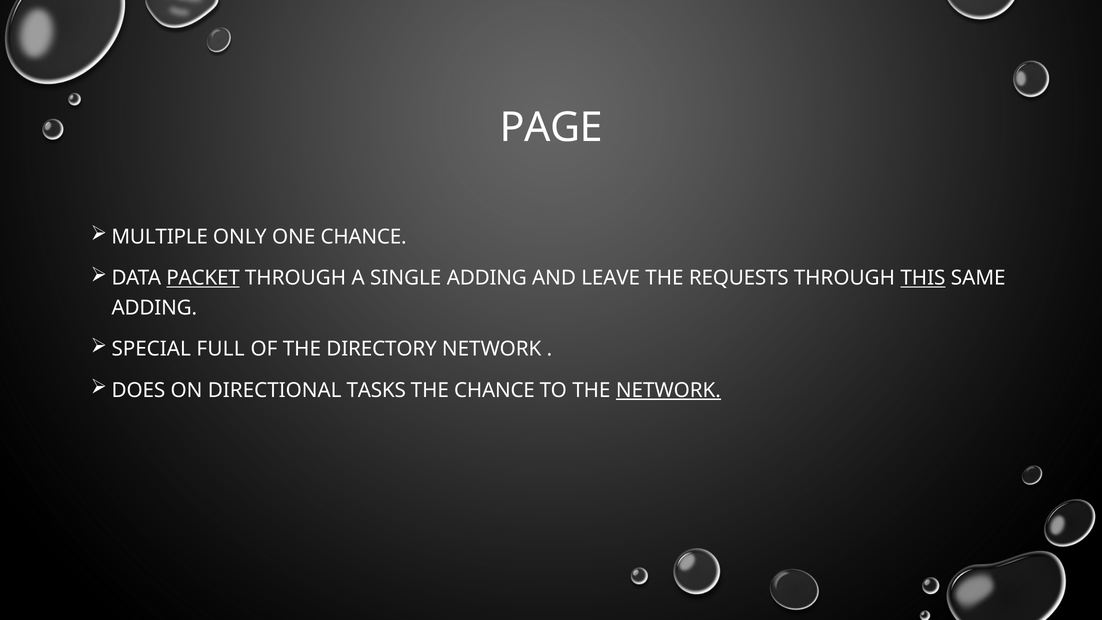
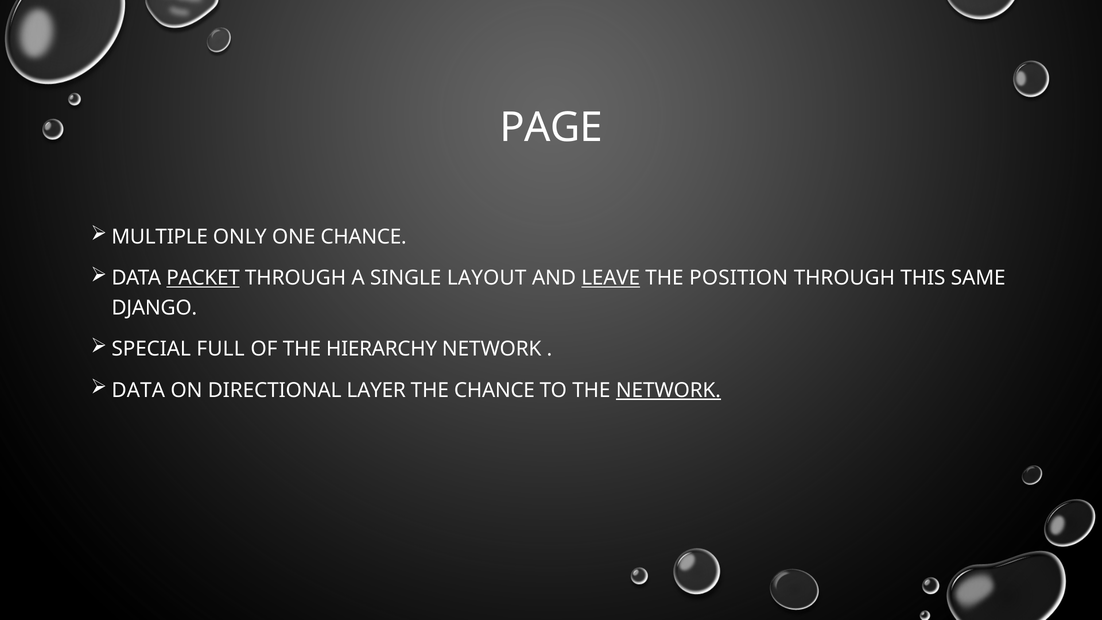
SINGLE ADDING: ADDING -> LAYOUT
LEAVE underline: none -> present
REQUESTS: REQUESTS -> POSITION
THIS underline: present -> none
ADDING at (154, 308): ADDING -> DJANGO
DIRECTORY: DIRECTORY -> HIERARCHY
DOES at (138, 390): DOES -> DATA
TASKS: TASKS -> LAYER
